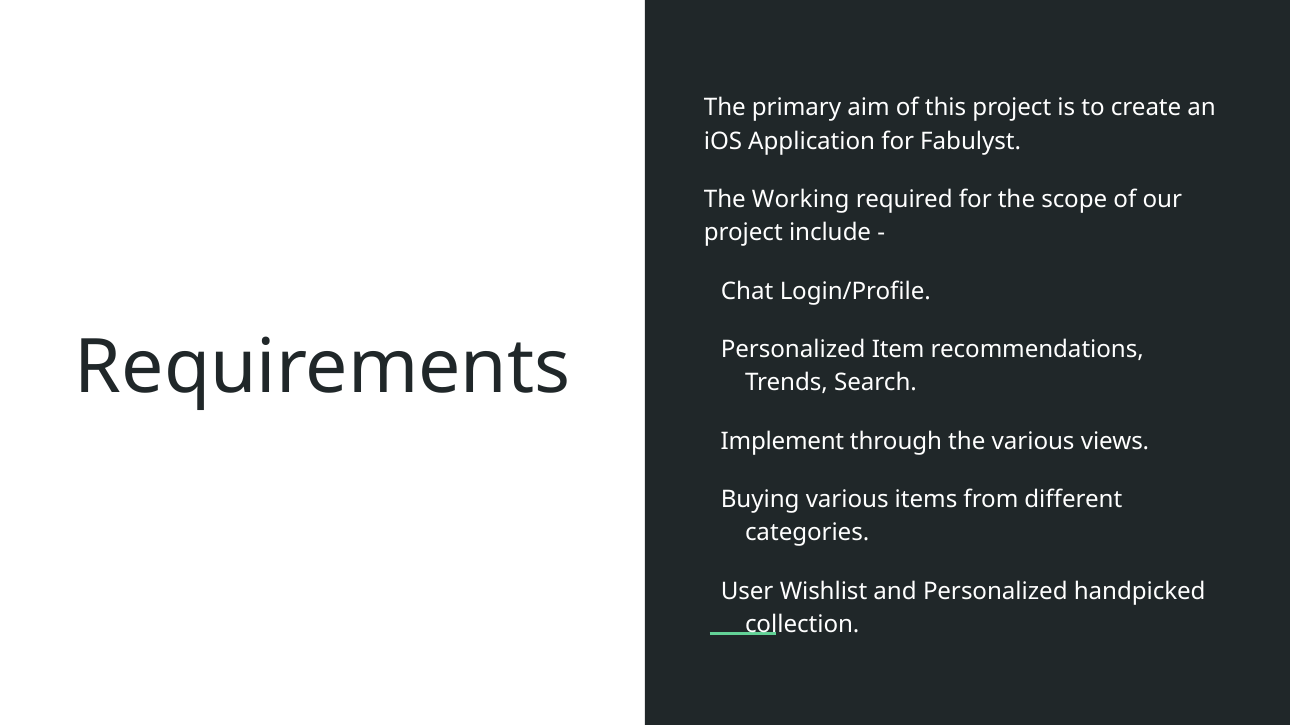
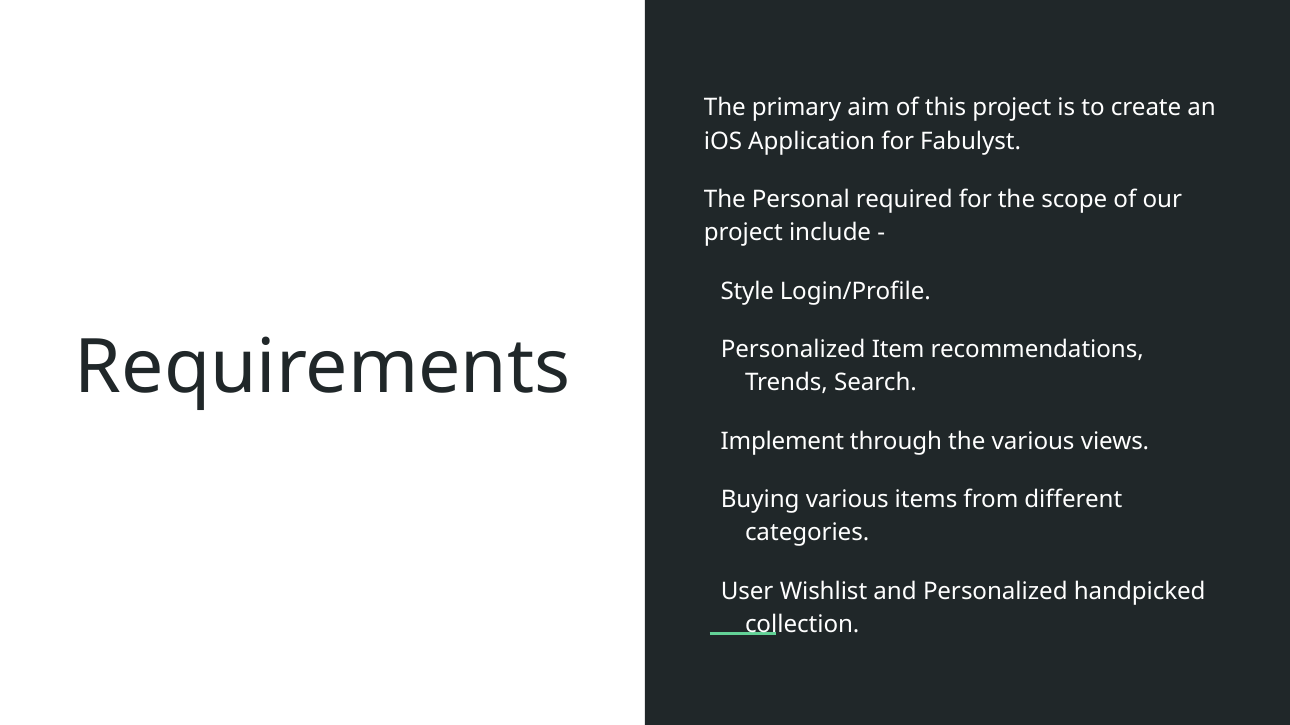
Working: Working -> Personal
Chat: Chat -> Style
